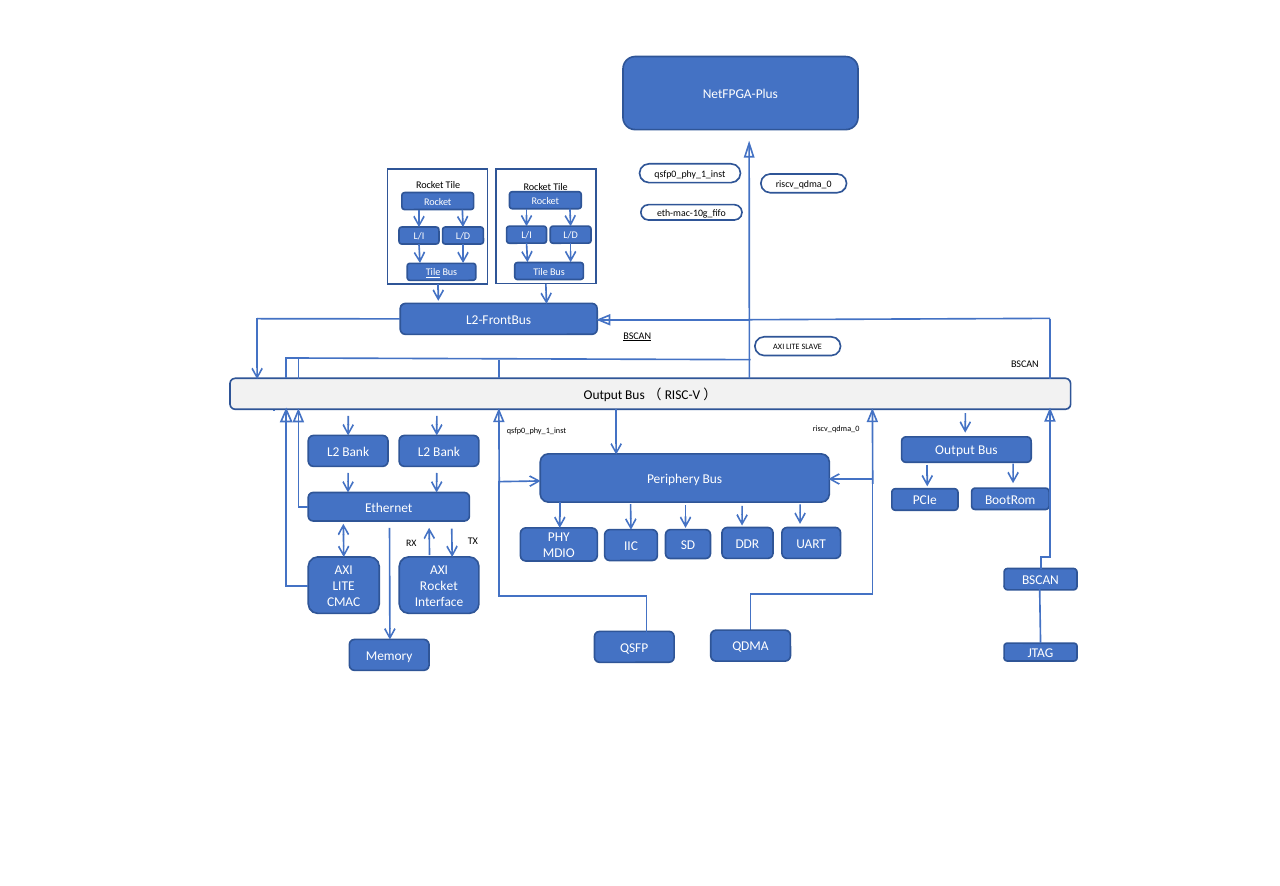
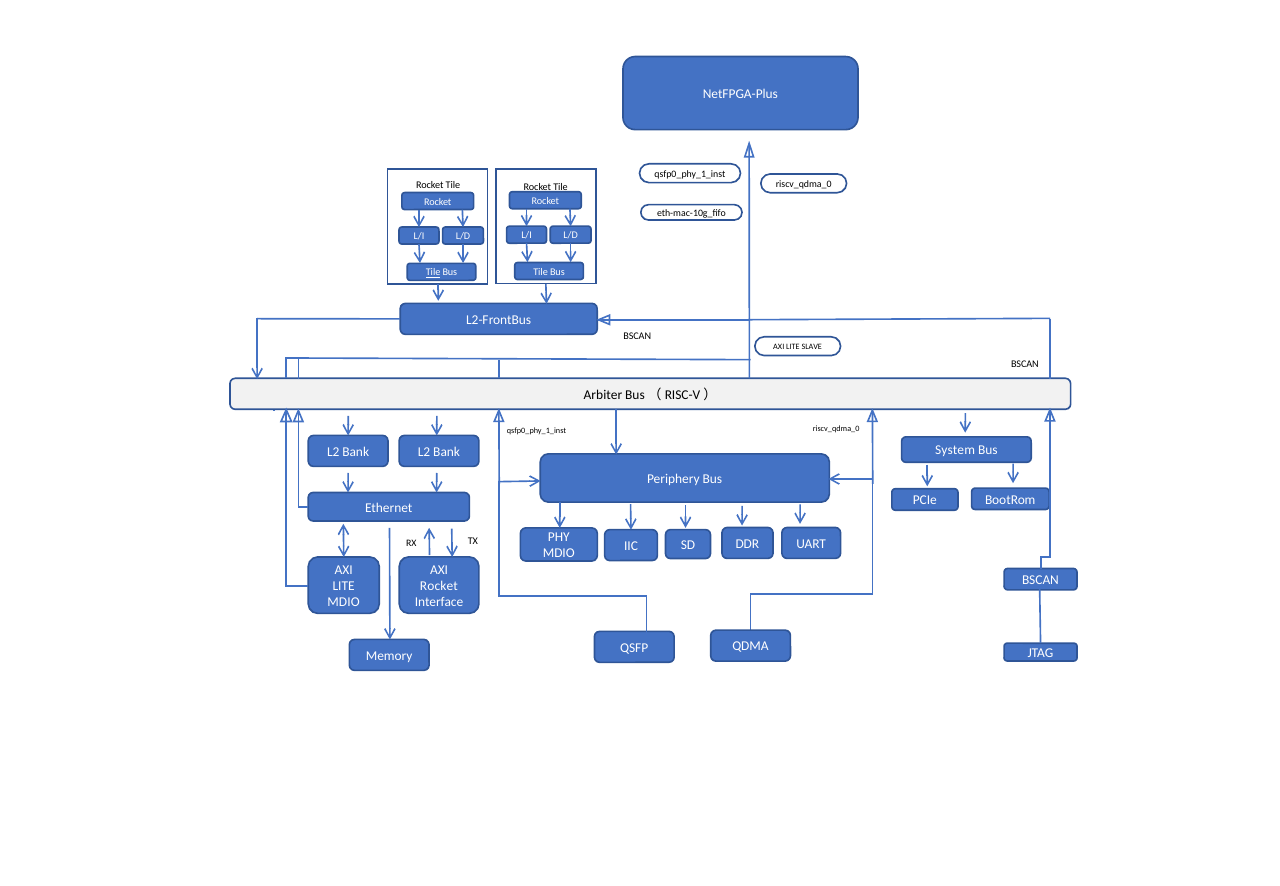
BSCAN at (637, 336) underline: present -> none
Output at (603, 395): Output -> Arbiter
Bank Output: Output -> System
CMAC at (344, 602): CMAC -> MDIO
